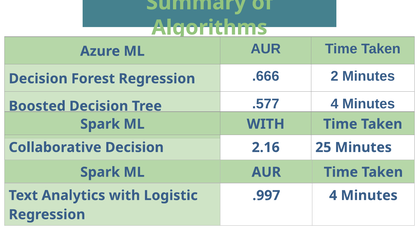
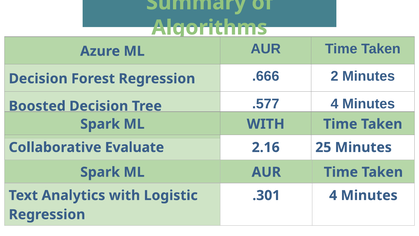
Collaborative Decision: Decision -> Evaluate
.997: .997 -> .301
